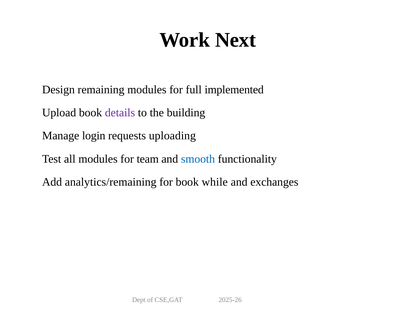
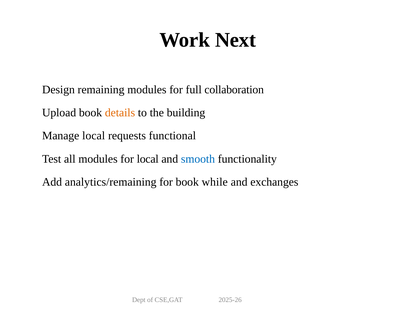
implemented: implemented -> collaboration
details colour: purple -> orange
login at (94, 135): login -> local
uploading: uploading -> functional
for team: team -> local
